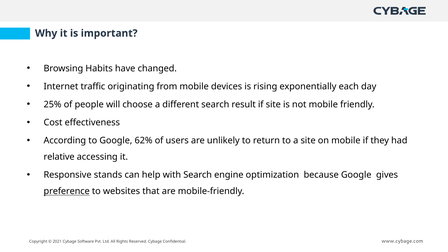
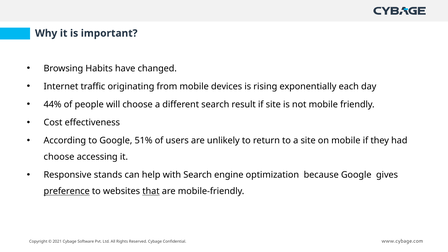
25%: 25% -> 44%
62%: 62% -> 51%
relative at (59, 157): relative -> choose
that underline: none -> present
